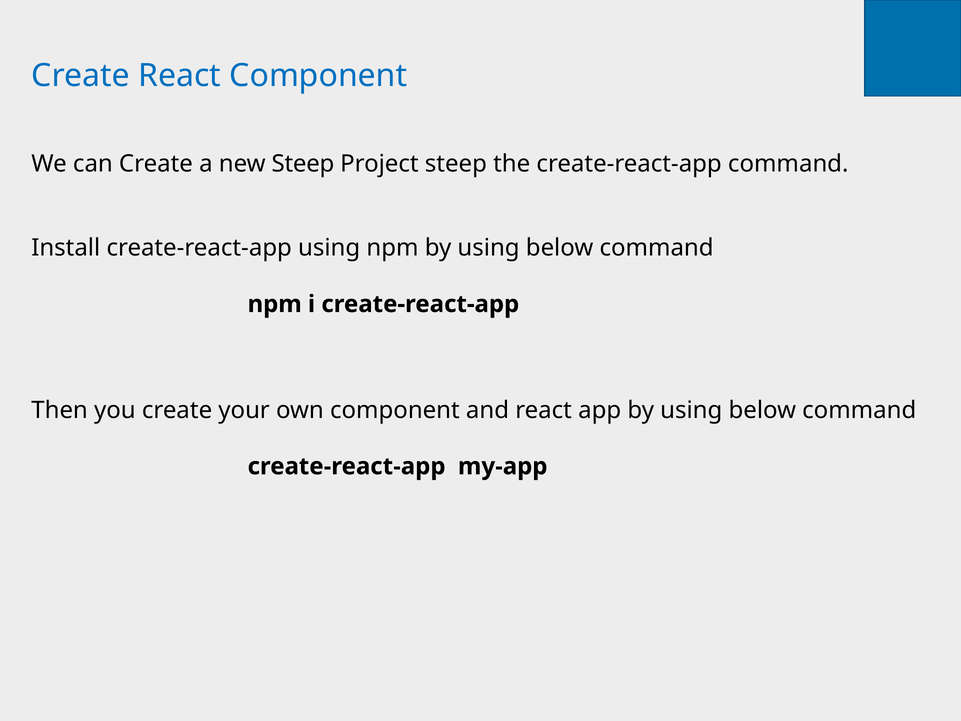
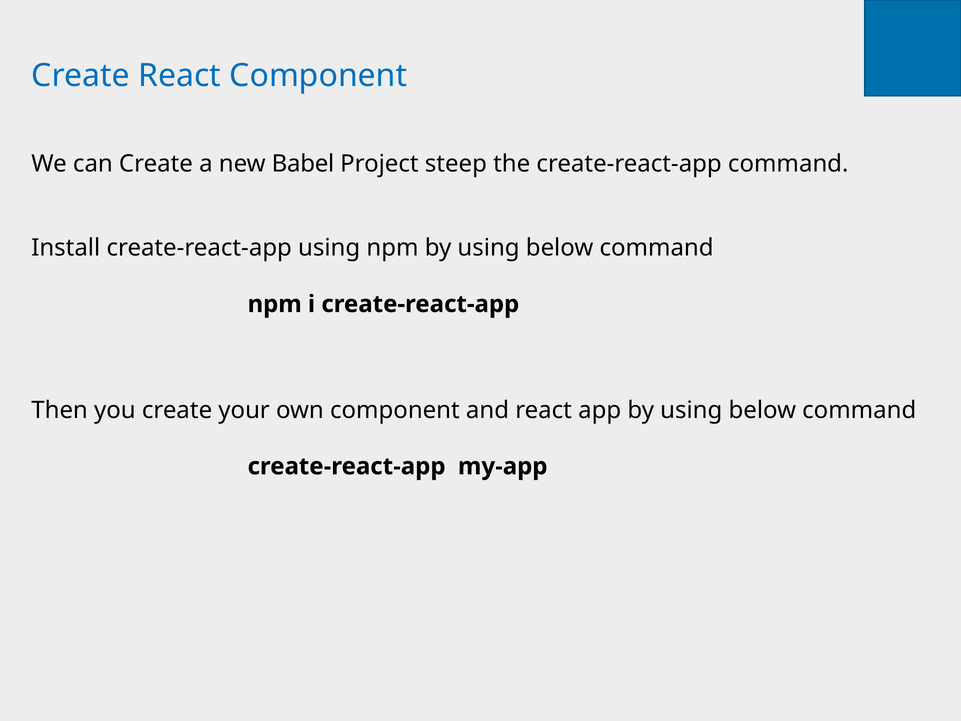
new Steep: Steep -> Babel
